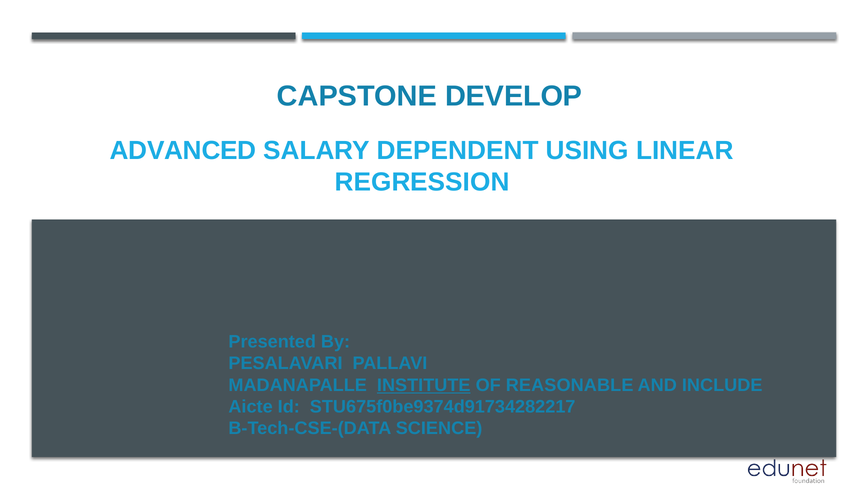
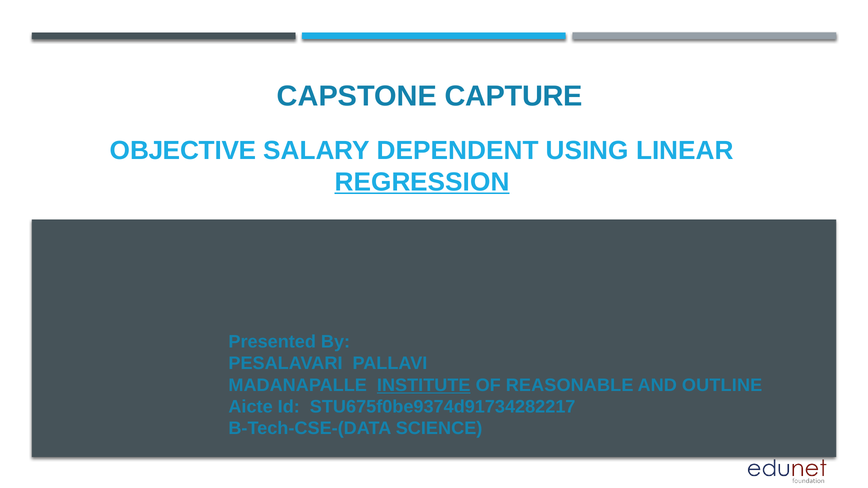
DEVELOP: DEVELOP -> CAPTURE
ADVANCED: ADVANCED -> OBJECTIVE
REGRESSION underline: none -> present
INCLUDE: INCLUDE -> OUTLINE
